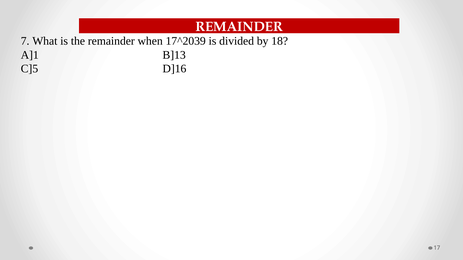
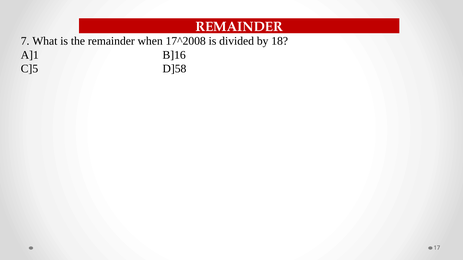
17^2039: 17^2039 -> 17^2008
B]13: B]13 -> B]16
D]16: D]16 -> D]58
